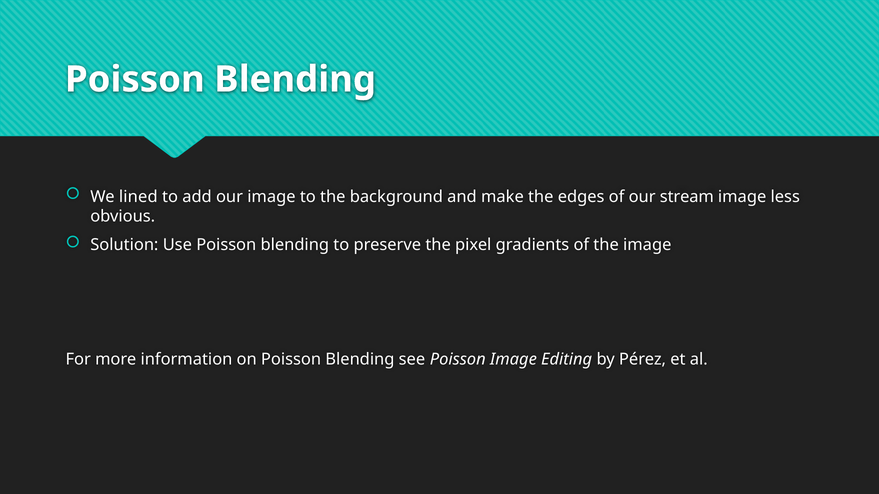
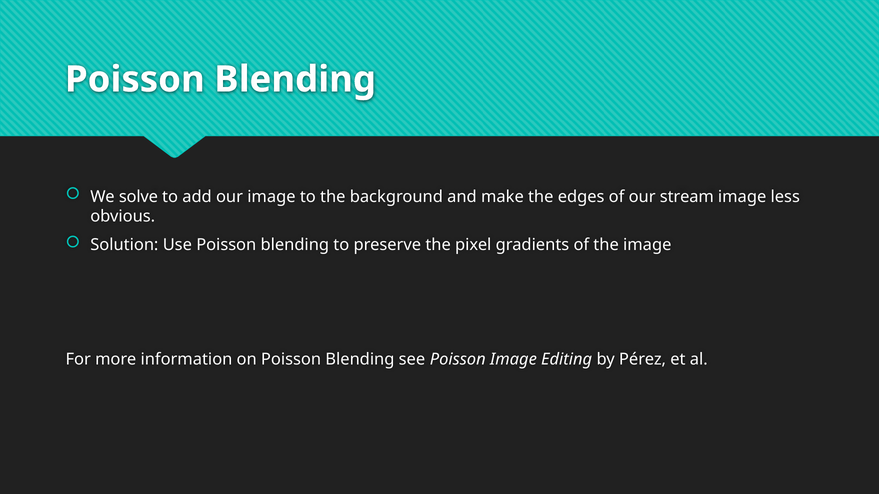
lined: lined -> solve
